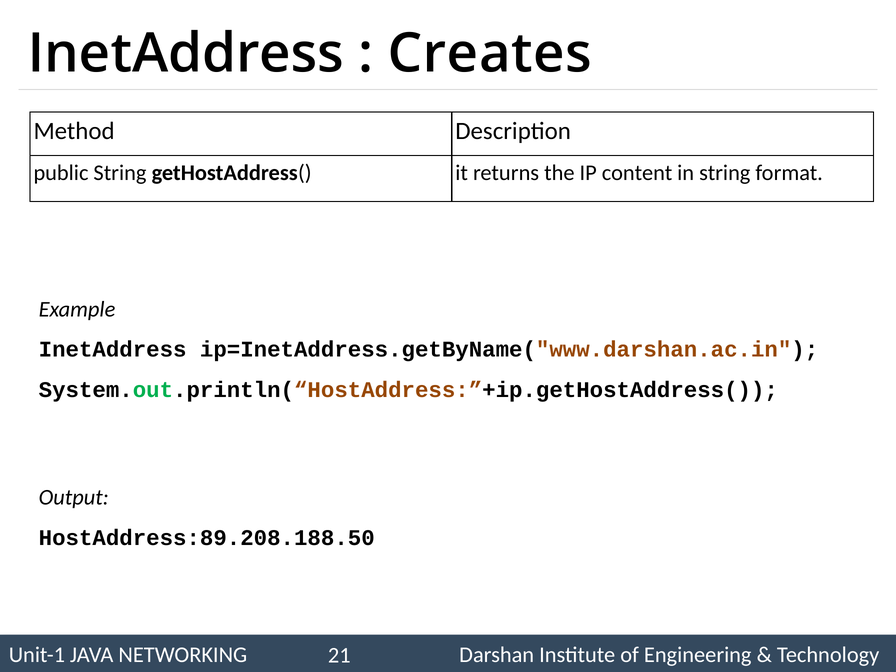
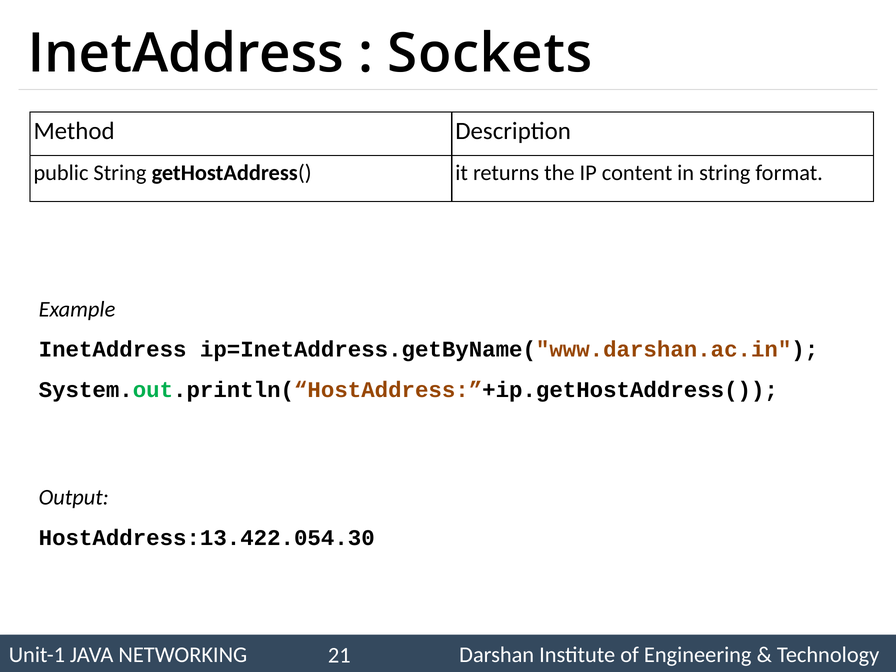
Creates: Creates -> Sockets
HostAddress:89.208.188.50: HostAddress:89.208.188.50 -> HostAddress:13.422.054.30
